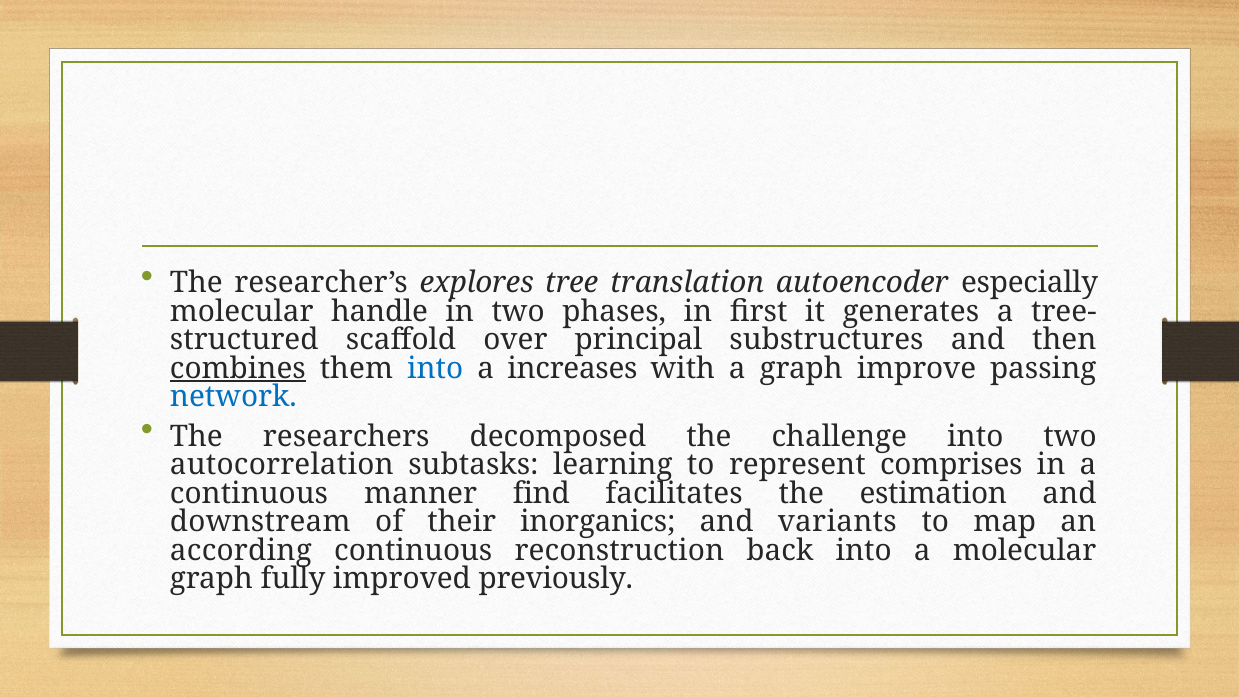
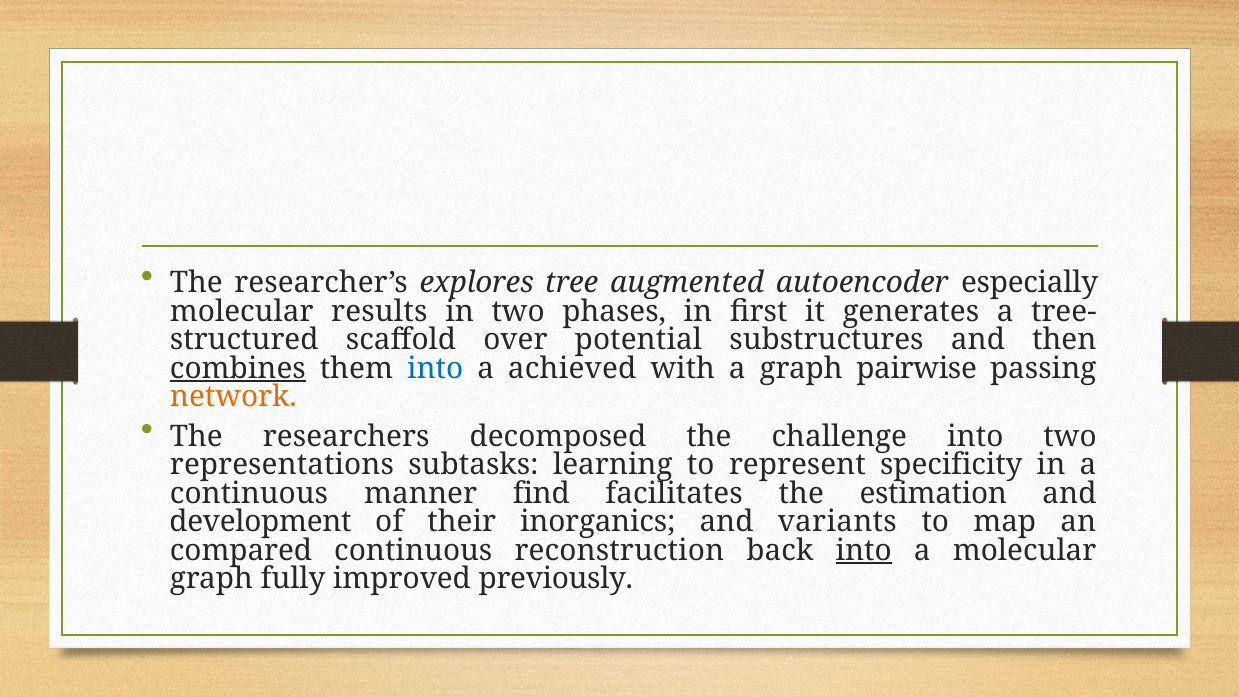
translation: translation -> augmented
handle: handle -> results
principal: principal -> potential
increases: increases -> achieved
improve: improve -> pairwise
network colour: blue -> orange
autocorrelation: autocorrelation -> representations
comprises: comprises -> specificity
downstream: downstream -> development
according: according -> compared
into at (864, 550) underline: none -> present
